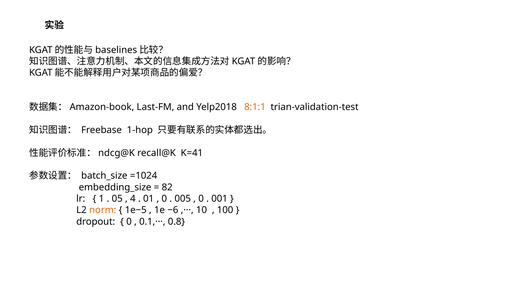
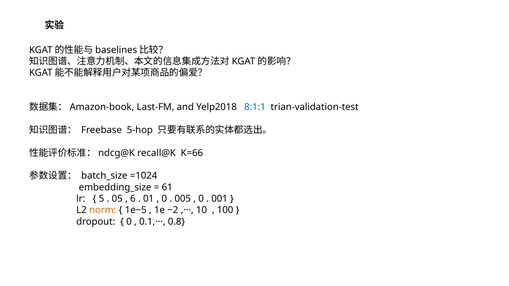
8:1:1 colour: orange -> blue
1-hop: 1-hop -> 5-hop
K=41: K=41 -> K=66
82: 82 -> 61
1: 1 -> 5
4: 4 -> 6
−6: −6 -> −2
